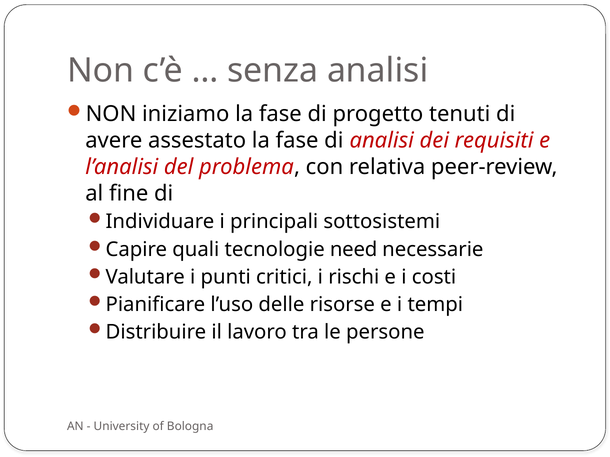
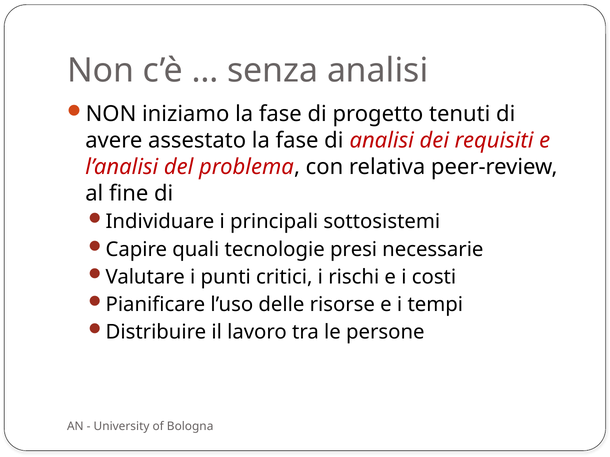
need: need -> presi
